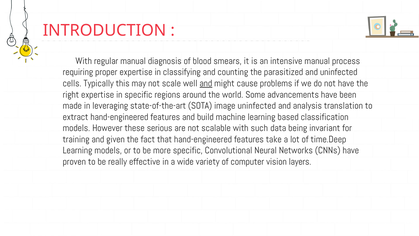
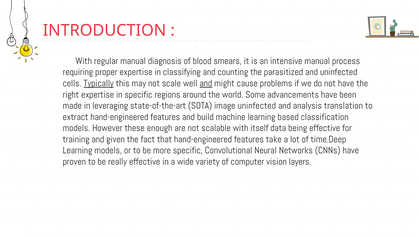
Typically underline: none -> present
serious: serious -> enough
such: such -> itself
being invariant: invariant -> effective
